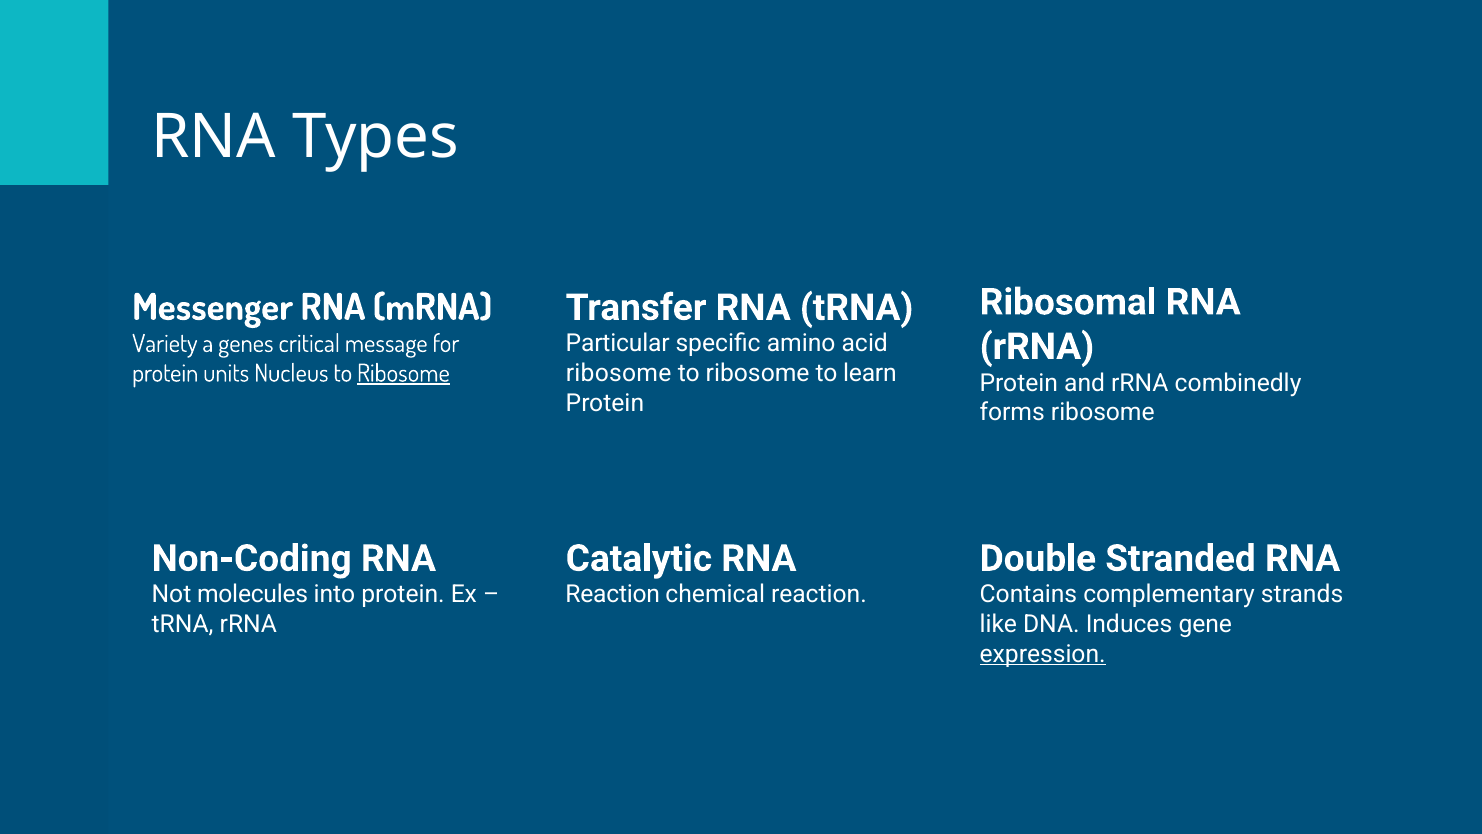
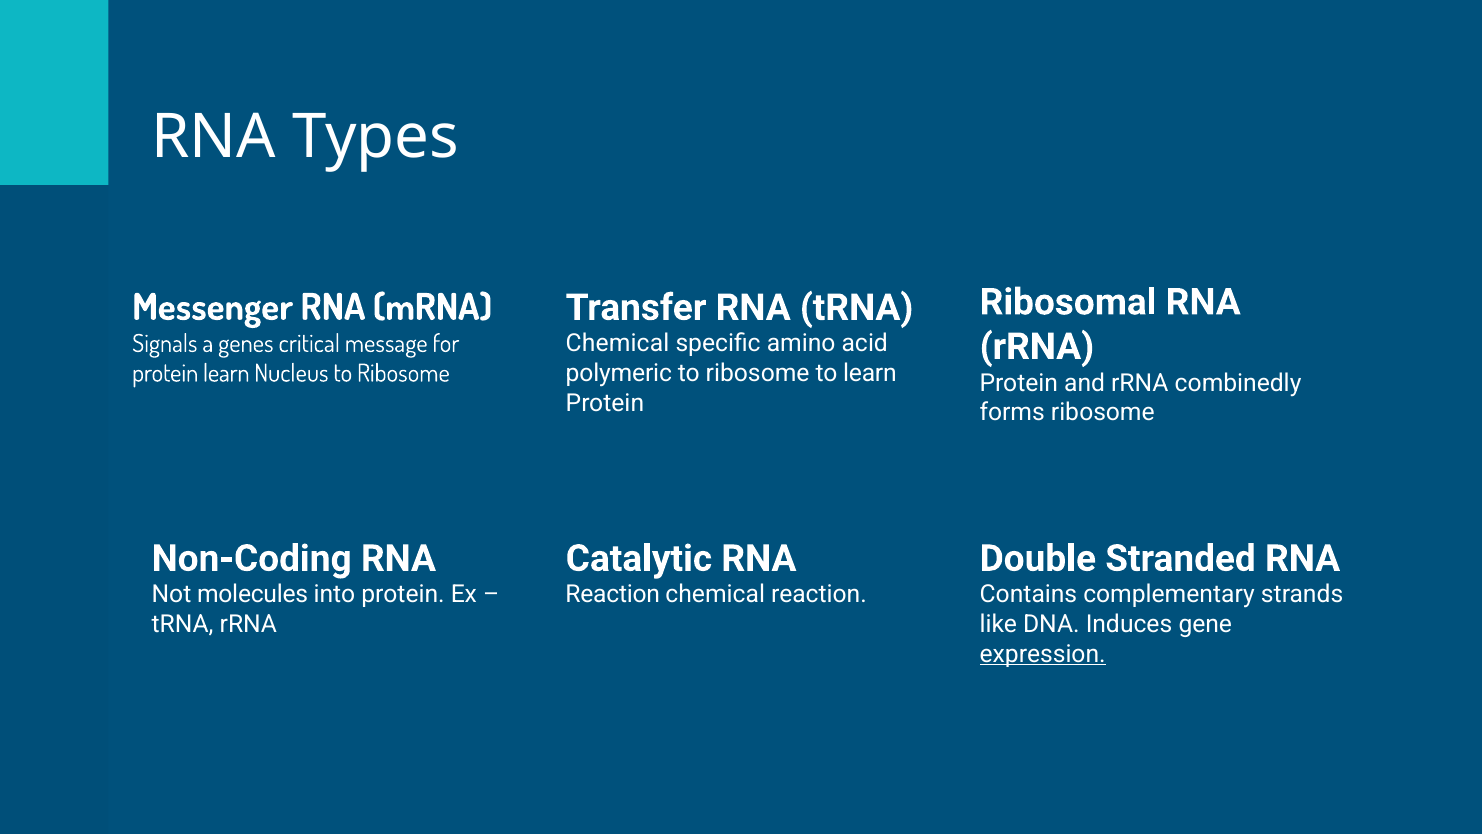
Variety: Variety -> Signals
Particular at (618, 344): Particular -> Chemical
protein units: units -> learn
Ribosome at (403, 373) underline: present -> none
ribosome at (619, 373): ribosome -> polymeric
